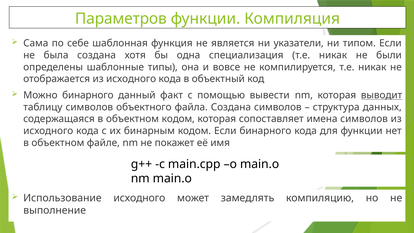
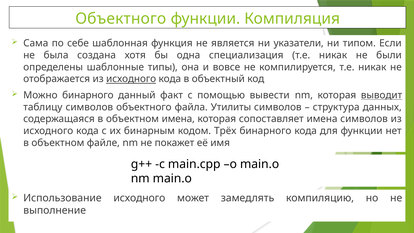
Параметров at (121, 19): Параметров -> Объектного
исходного at (131, 79) underline: none -> present
файла Создана: Создана -> Утилиты
объектном кодом: кодом -> имена
Eсли: Eсли -> Трёх
